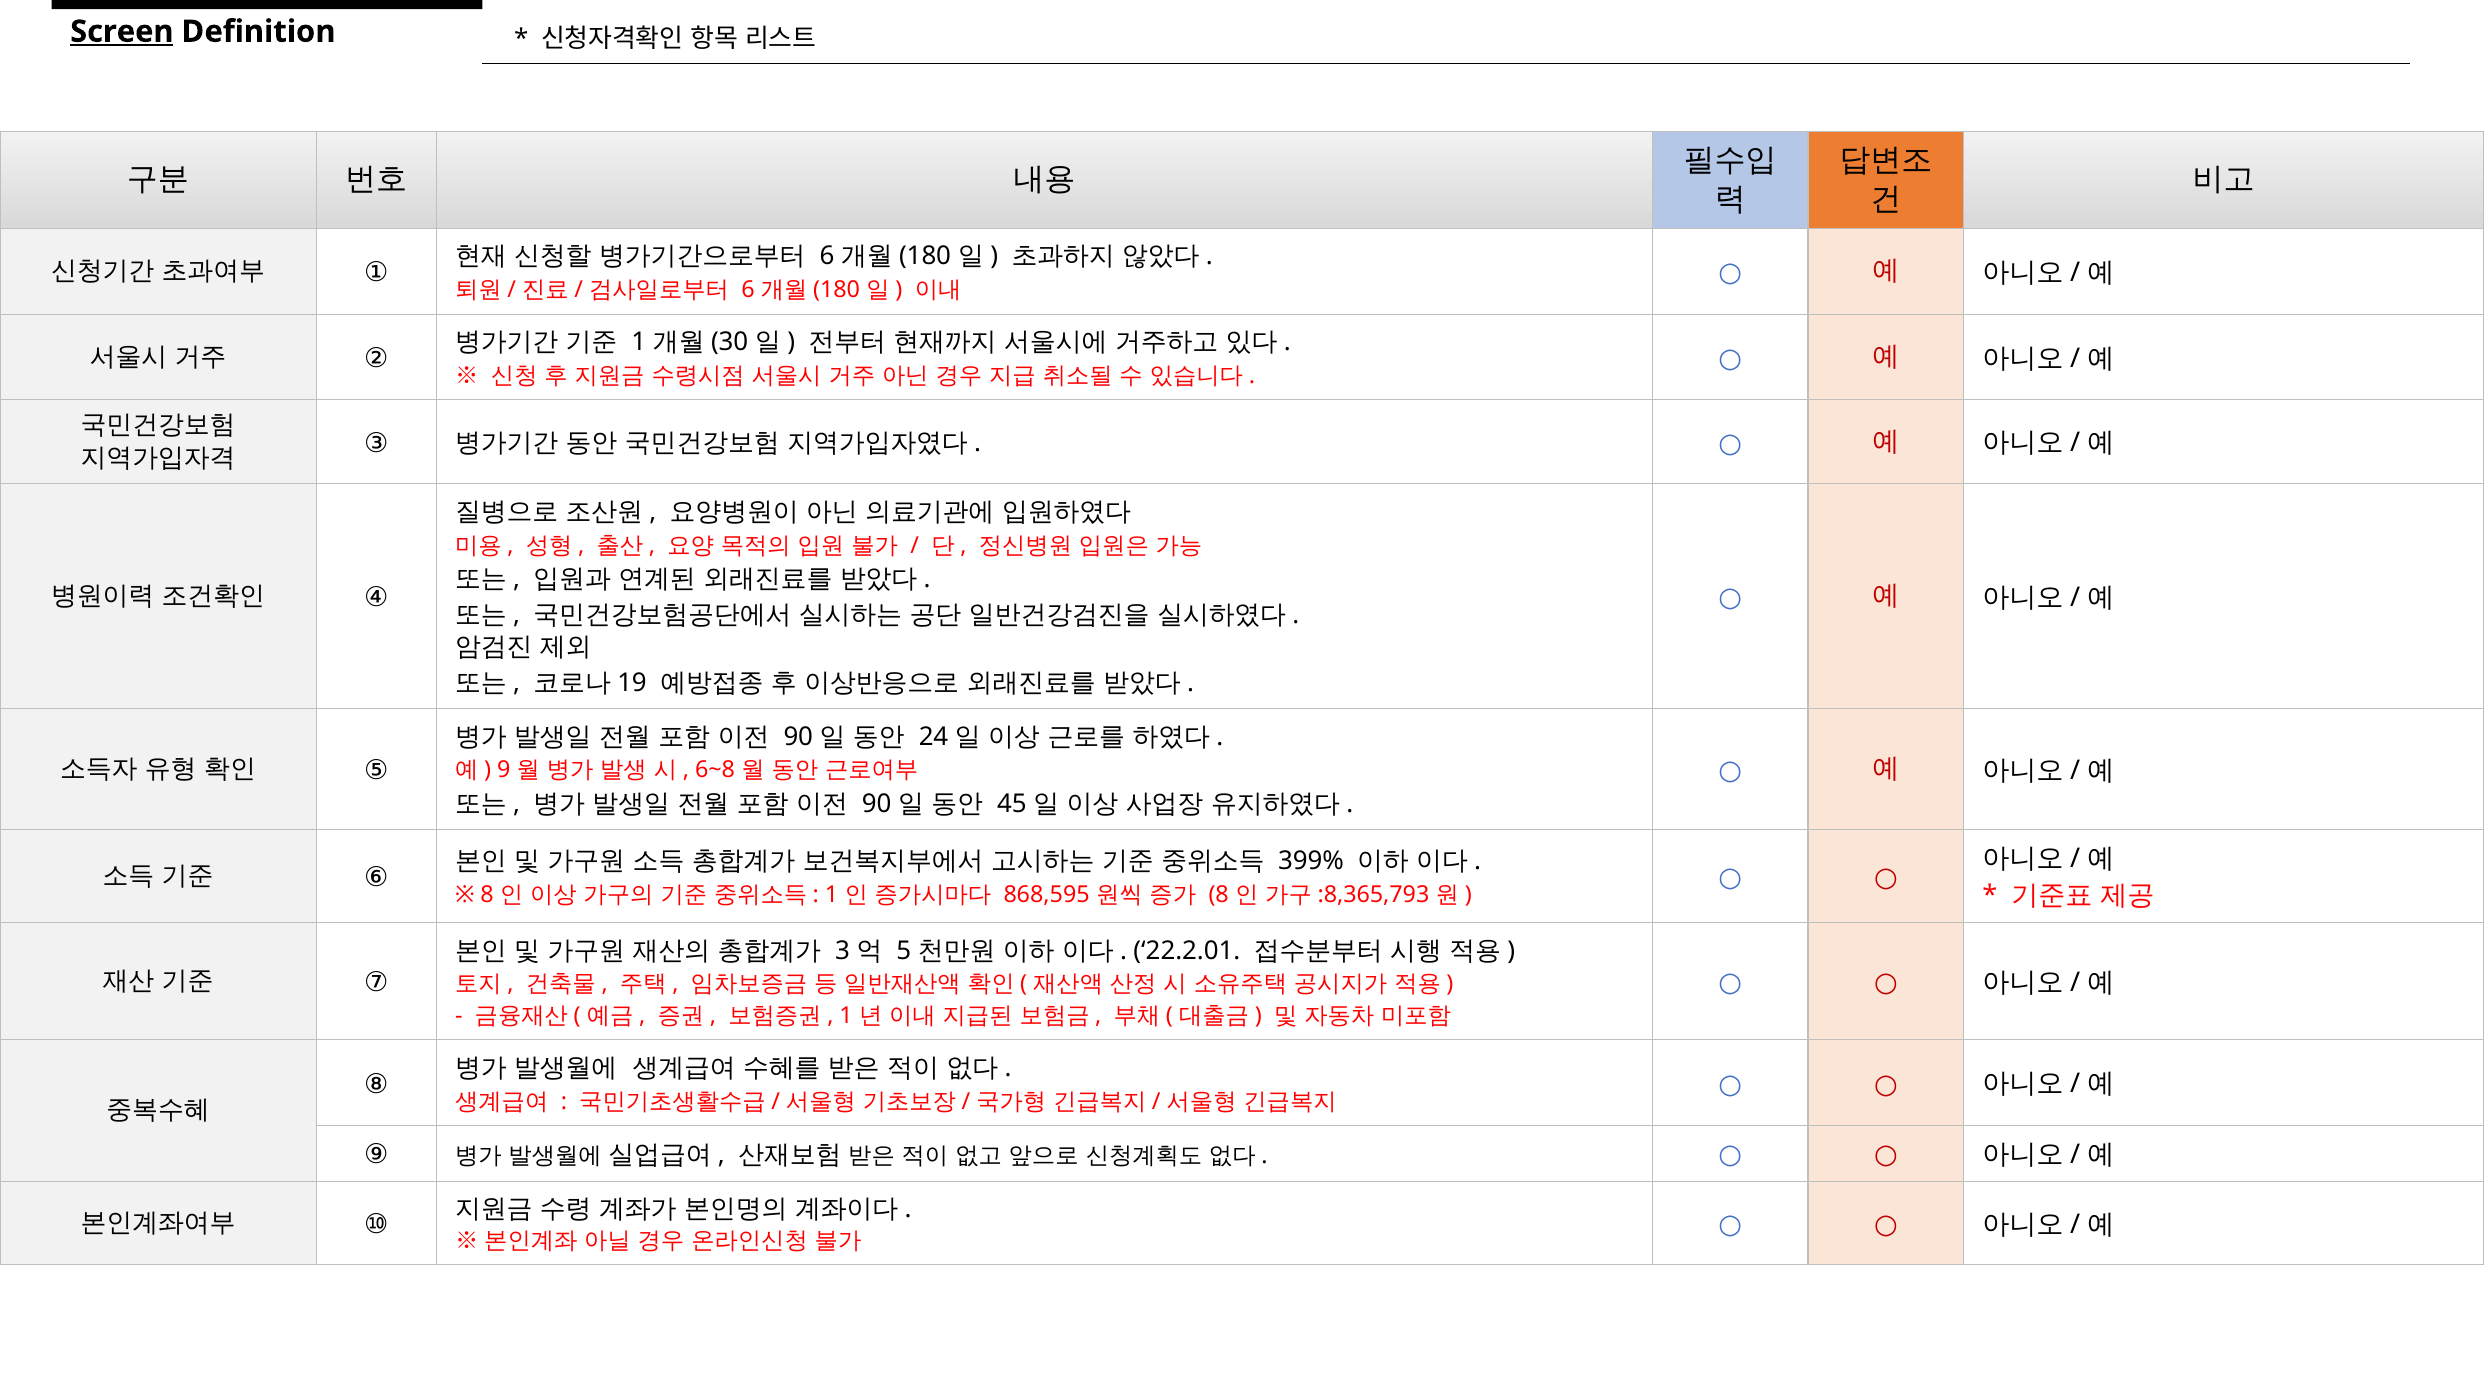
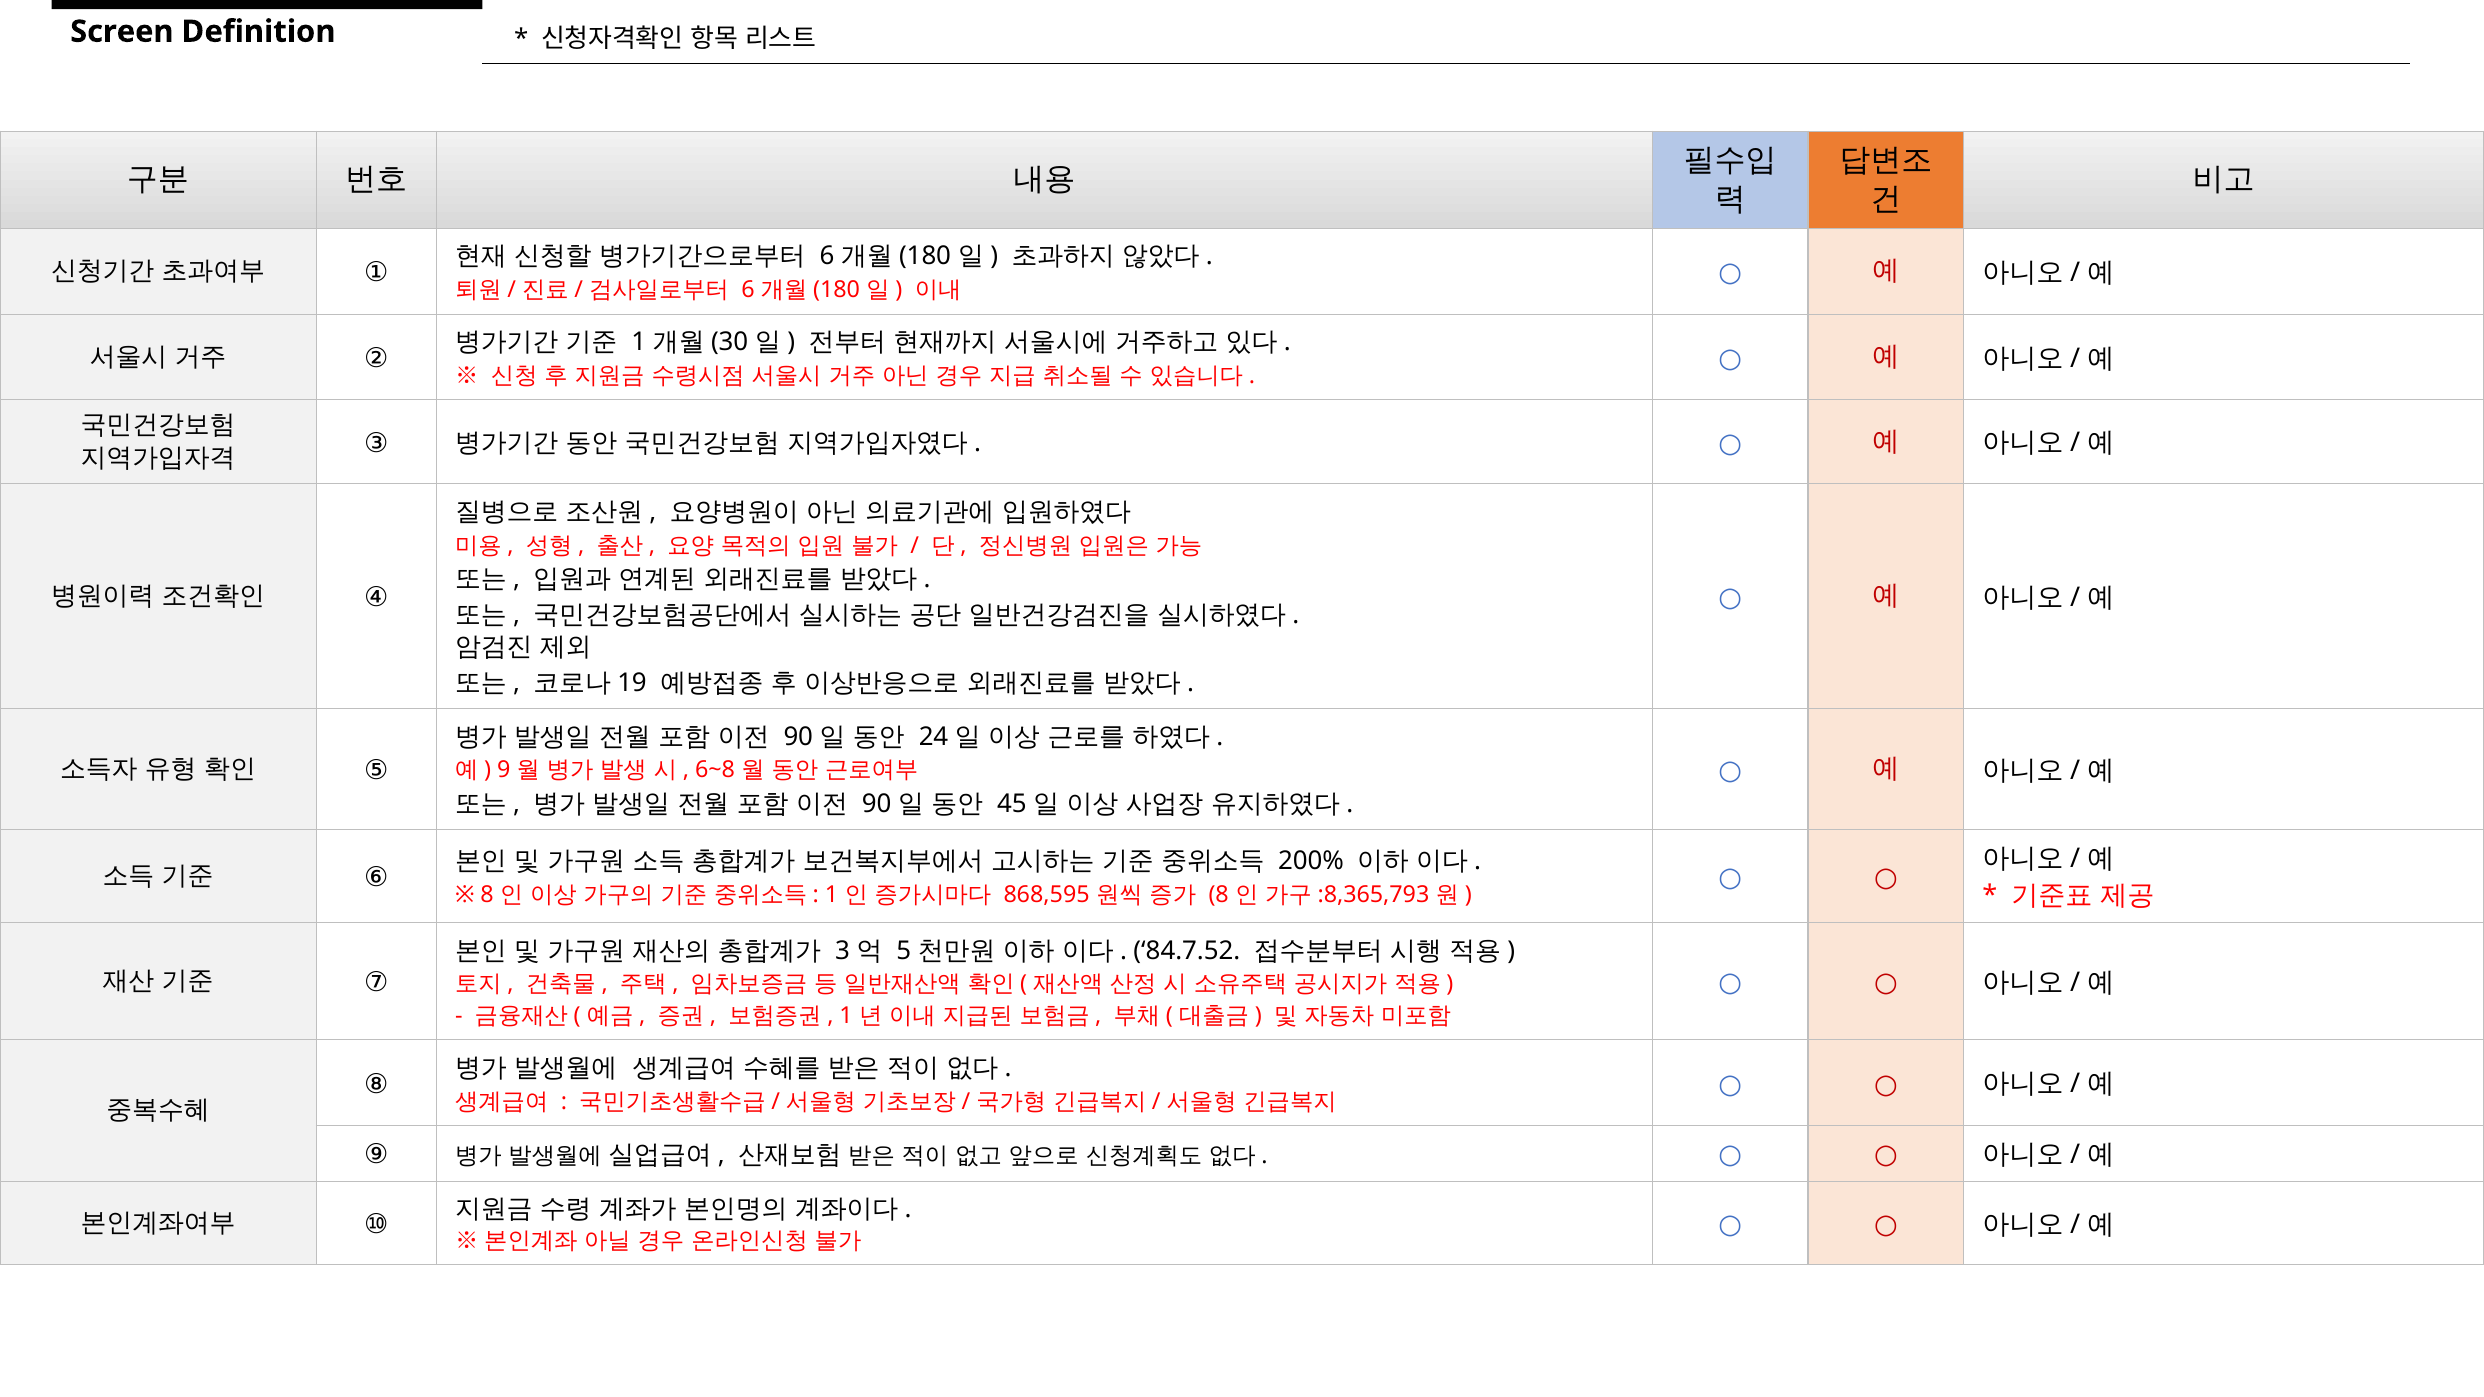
Screen underline: present -> none
399%: 399% -> 200%
22.2.01: 22.2.01 -> 84.7.52
